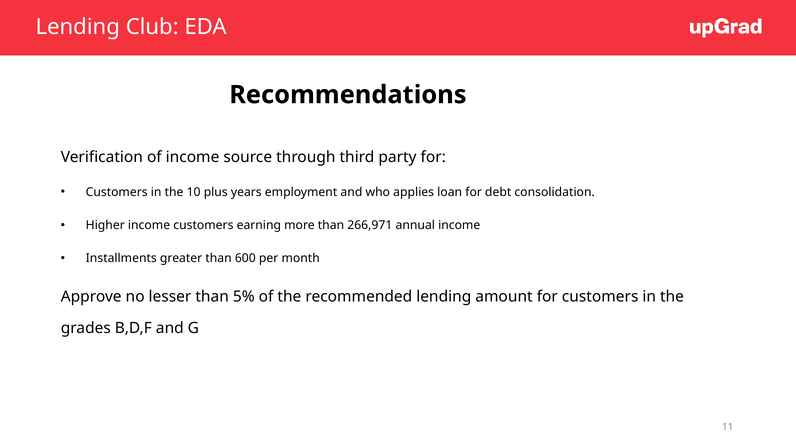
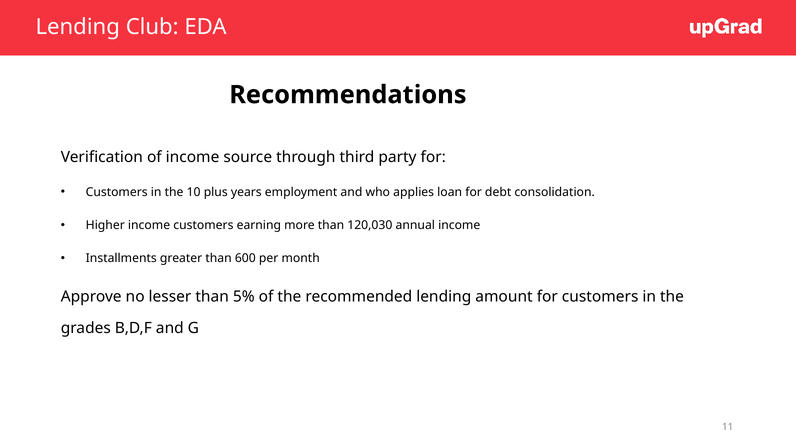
266,971: 266,971 -> 120,030
